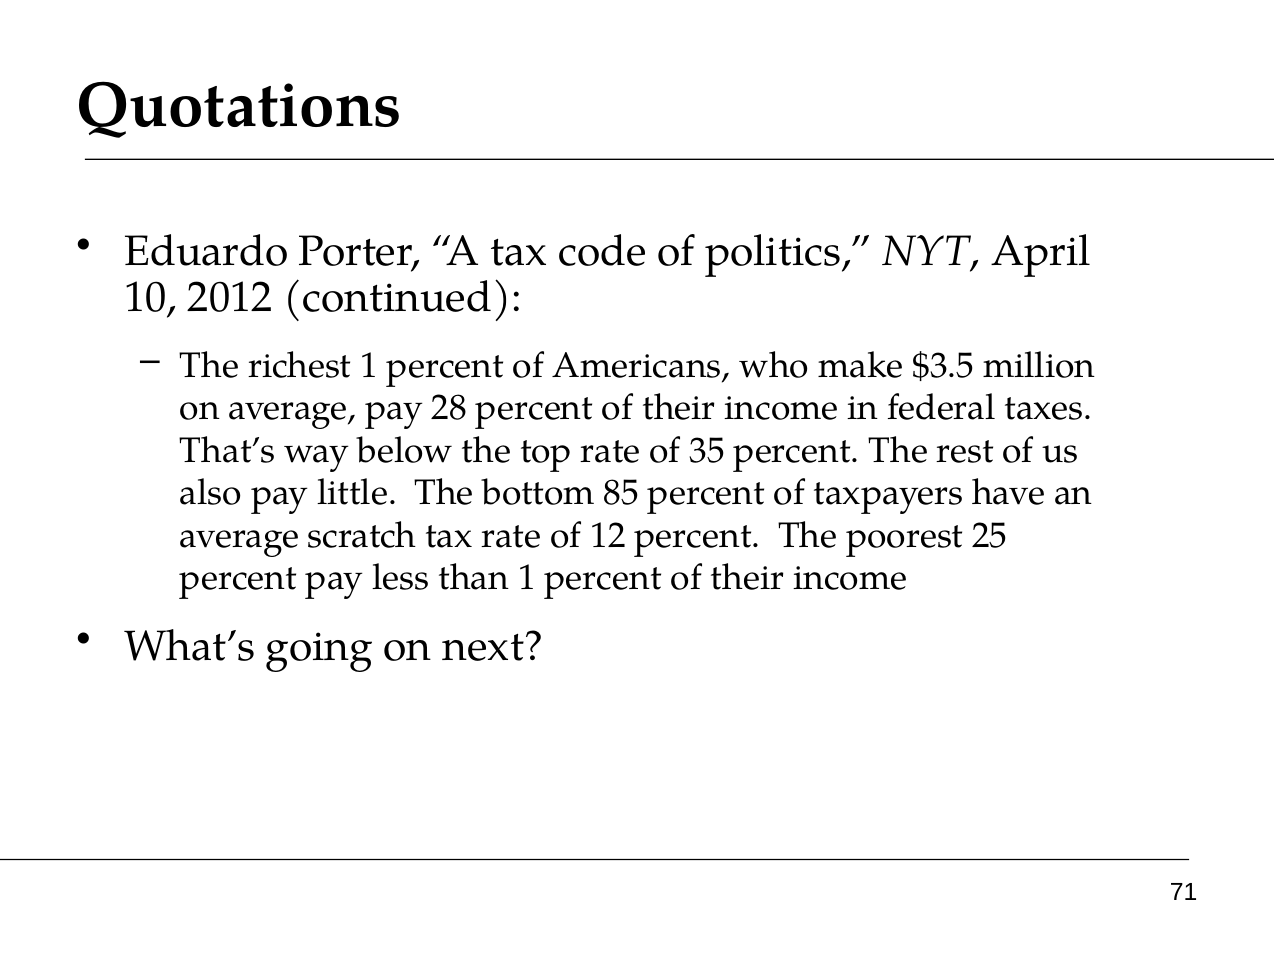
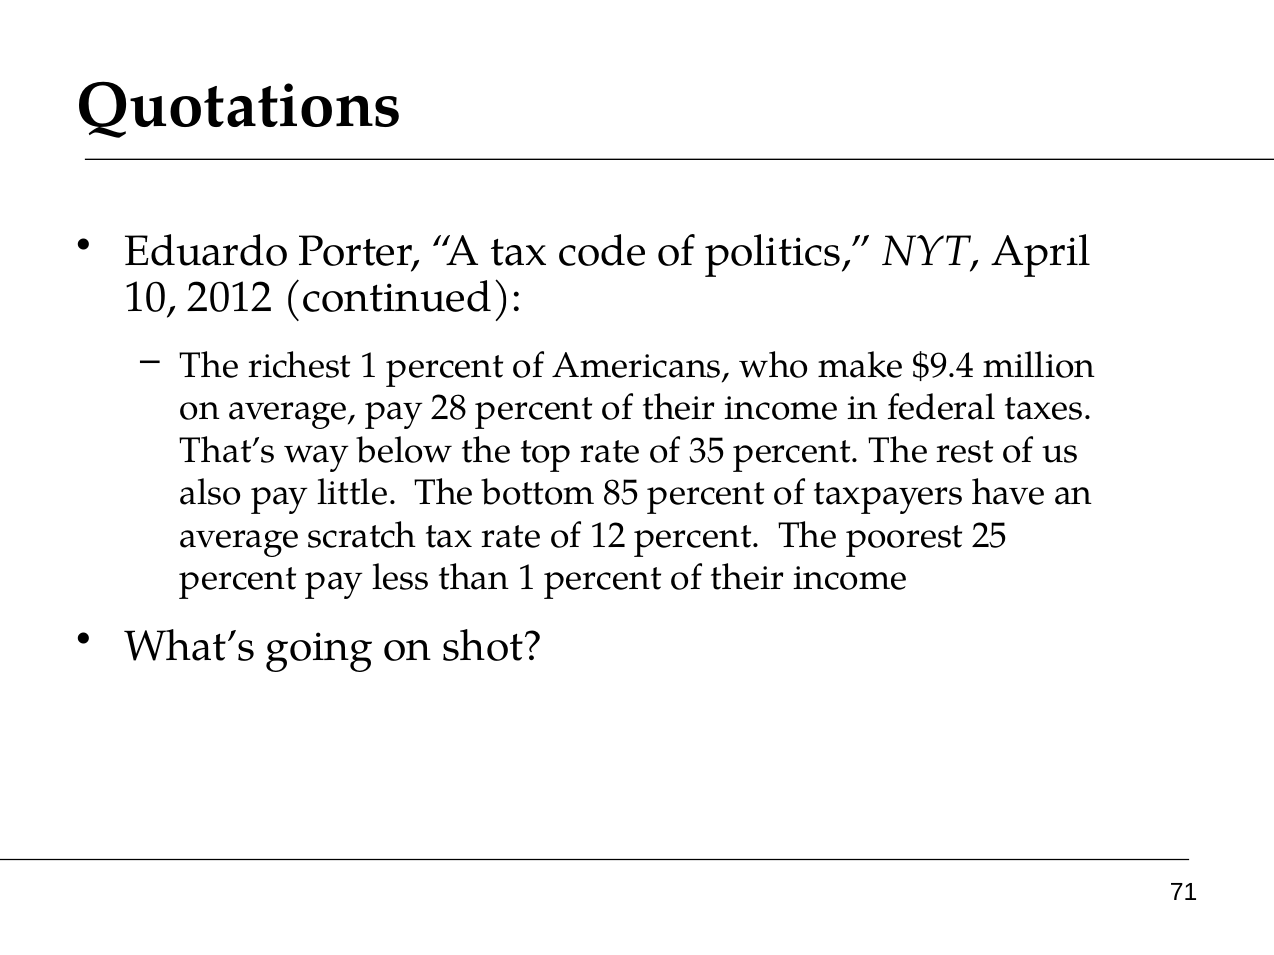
$3.5: $3.5 -> $9.4
next: next -> shot
